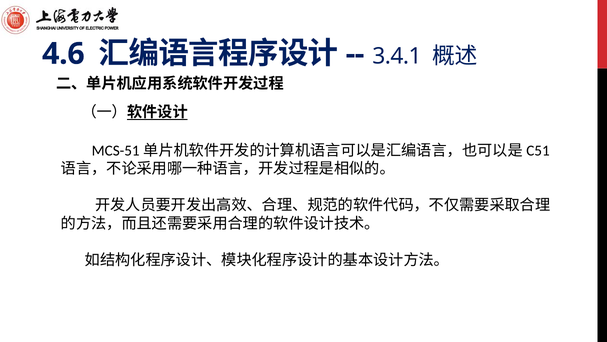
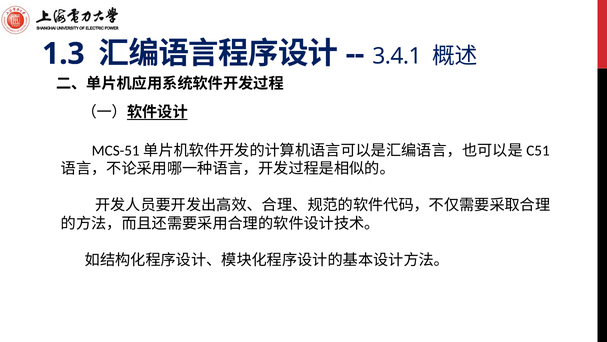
4.6: 4.6 -> 1.3
